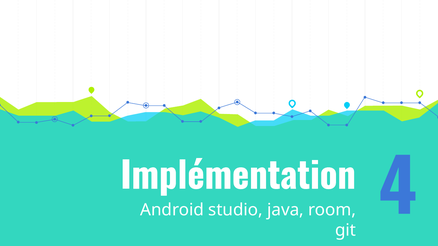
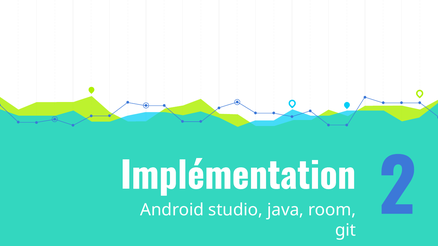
4: 4 -> 2
